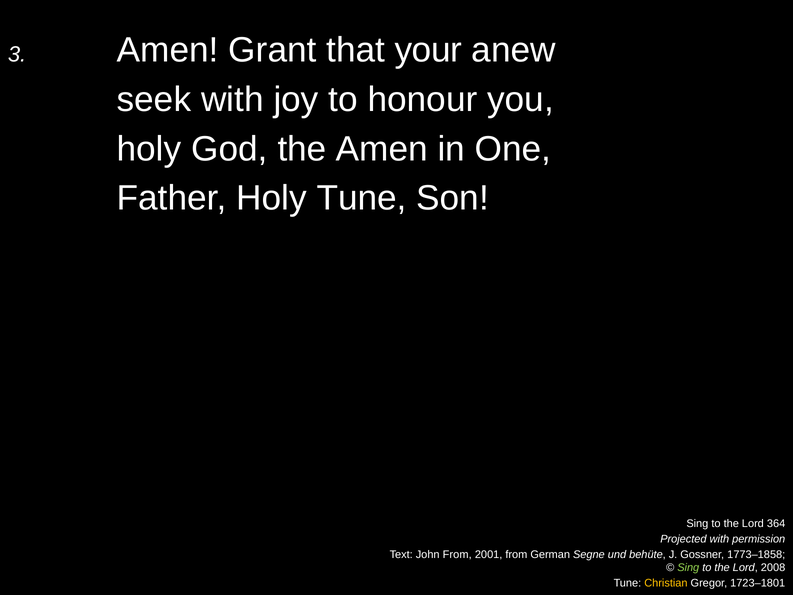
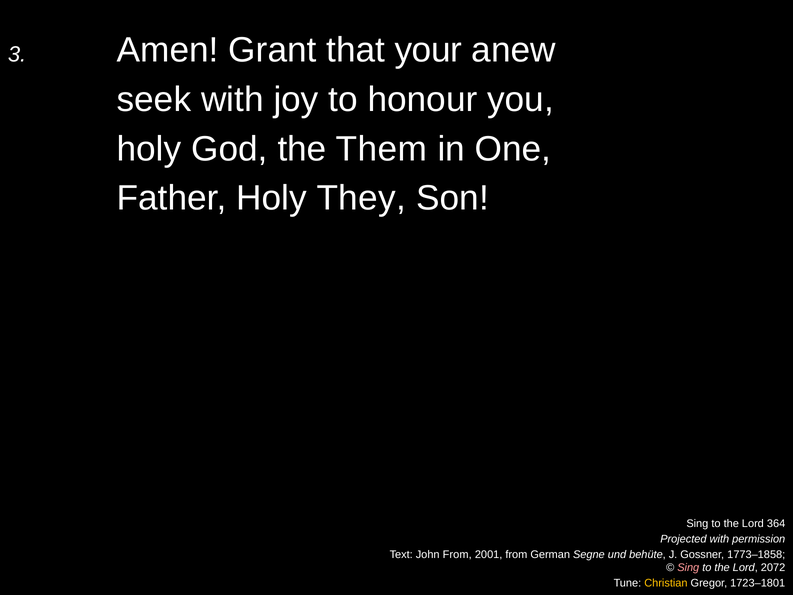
the Amen: Amen -> Them
Holy Tune: Tune -> They
Sing at (688, 567) colour: light green -> pink
2008: 2008 -> 2072
